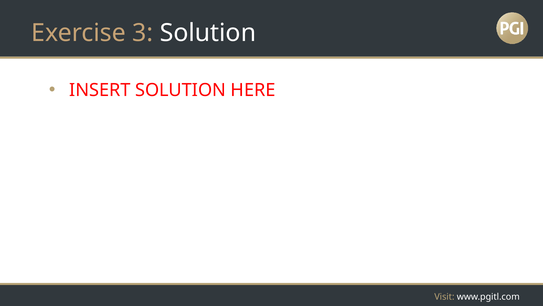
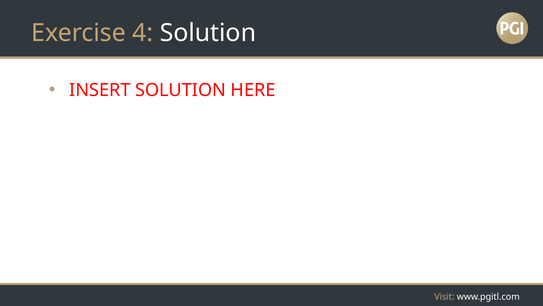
3: 3 -> 4
